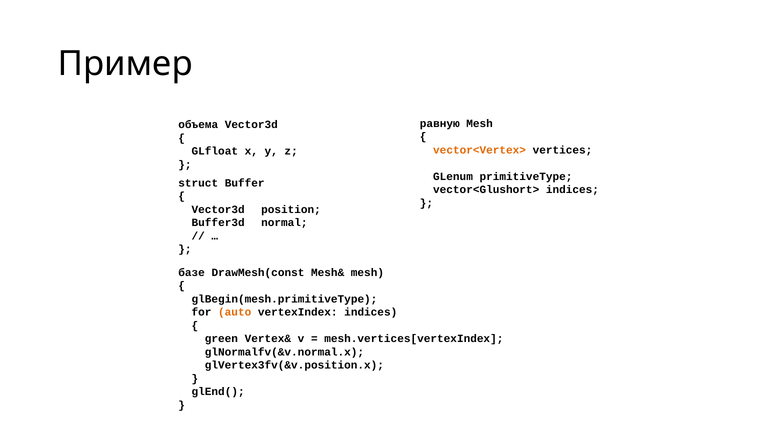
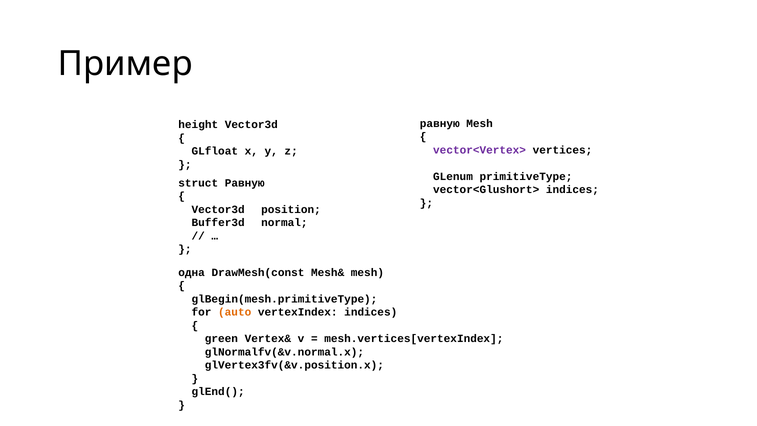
объема: объема -> height
vector<Vertex> colour: orange -> purple
struct Buffer: Buffer -> Равную
базе: базе -> одна
